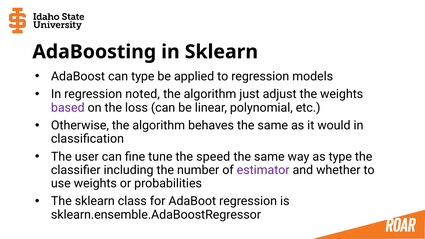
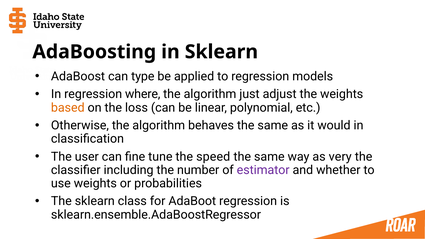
noted: noted -> where
based colour: purple -> orange
as type: type -> very
